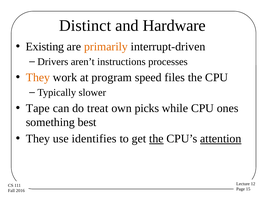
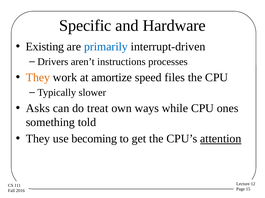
Distinct: Distinct -> Specific
primarily colour: orange -> blue
program: program -> amortize
Tape: Tape -> Asks
picks: picks -> ways
best: best -> told
identifies: identifies -> becoming
the at (156, 139) underline: present -> none
